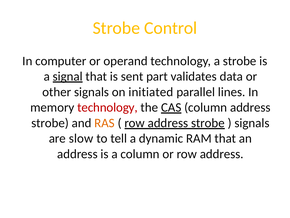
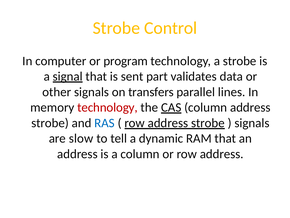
operand: operand -> program
initiated: initiated -> transfers
RAS colour: orange -> blue
